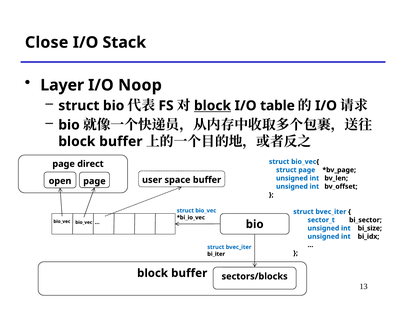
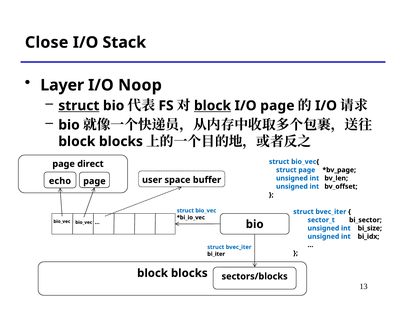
struct at (79, 106) underline: none -> present
I/O table: table -> page
buffer at (121, 141): buffer -> blocks
open: open -> echo
buffer at (189, 273): buffer -> blocks
